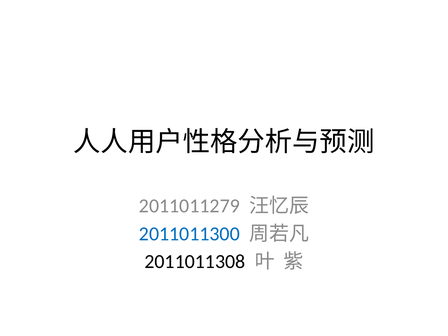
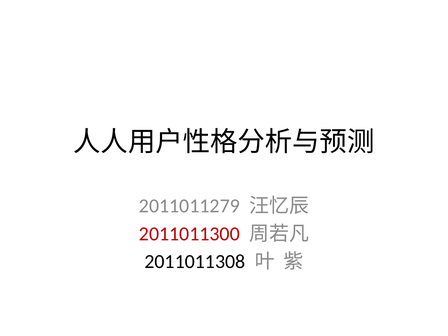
2011011300 colour: blue -> red
